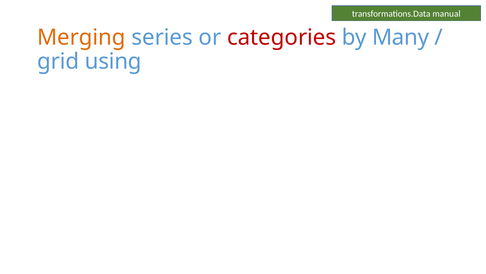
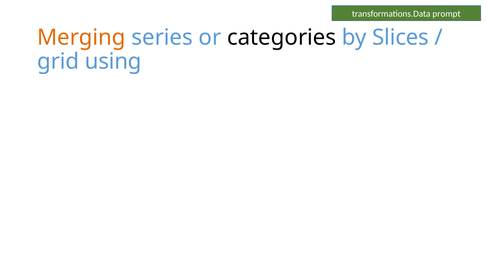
manual: manual -> prompt
categories colour: red -> black
Many: Many -> Slices
